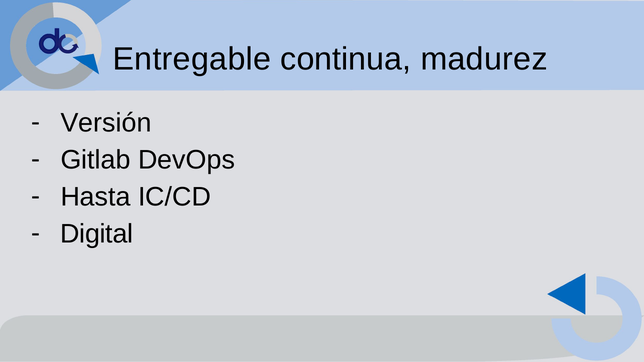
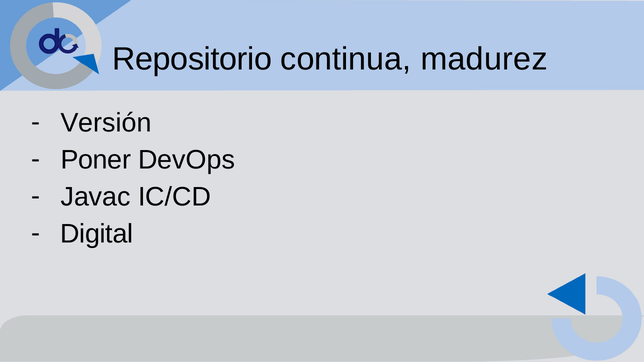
Entregable: Entregable -> Repositorio
Gitlab: Gitlab -> Poner
Hasta: Hasta -> Javac
